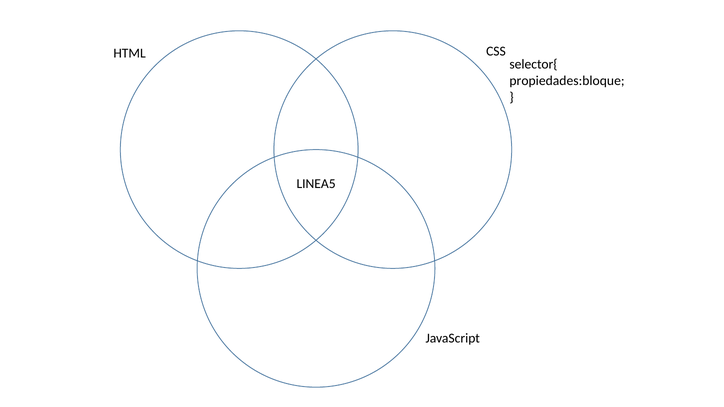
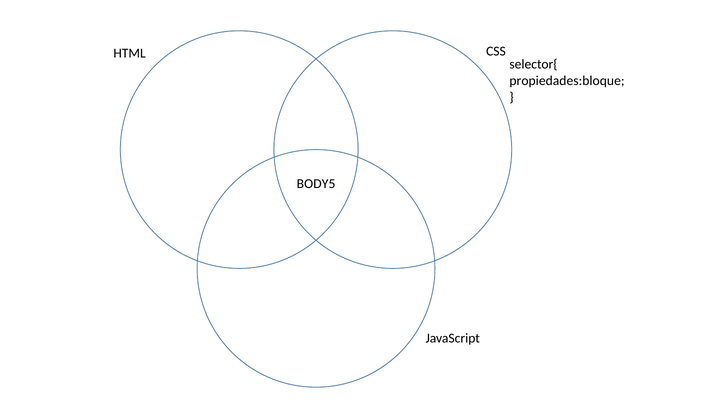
LINEA5: LINEA5 -> BODY5
